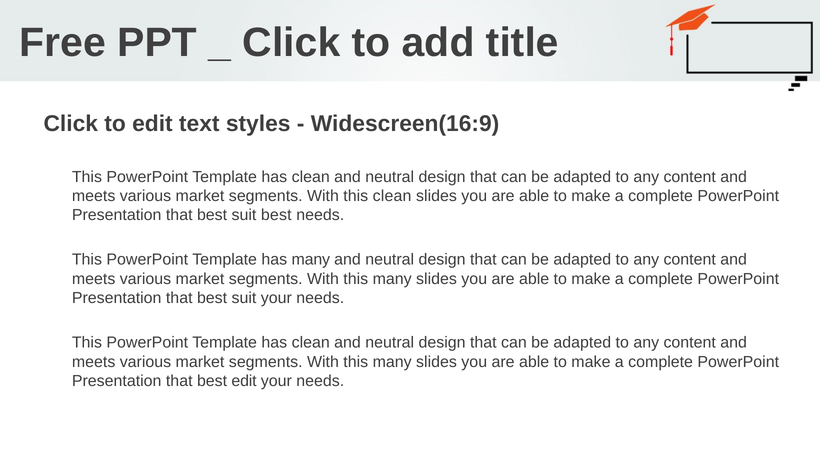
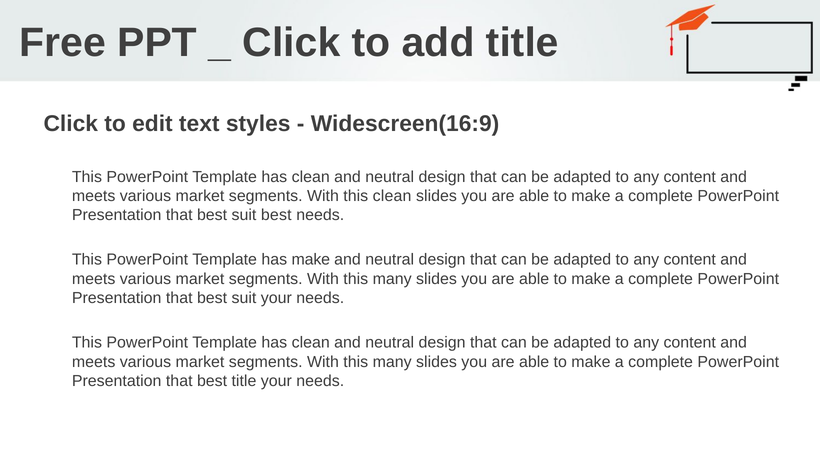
has many: many -> make
best edit: edit -> title
